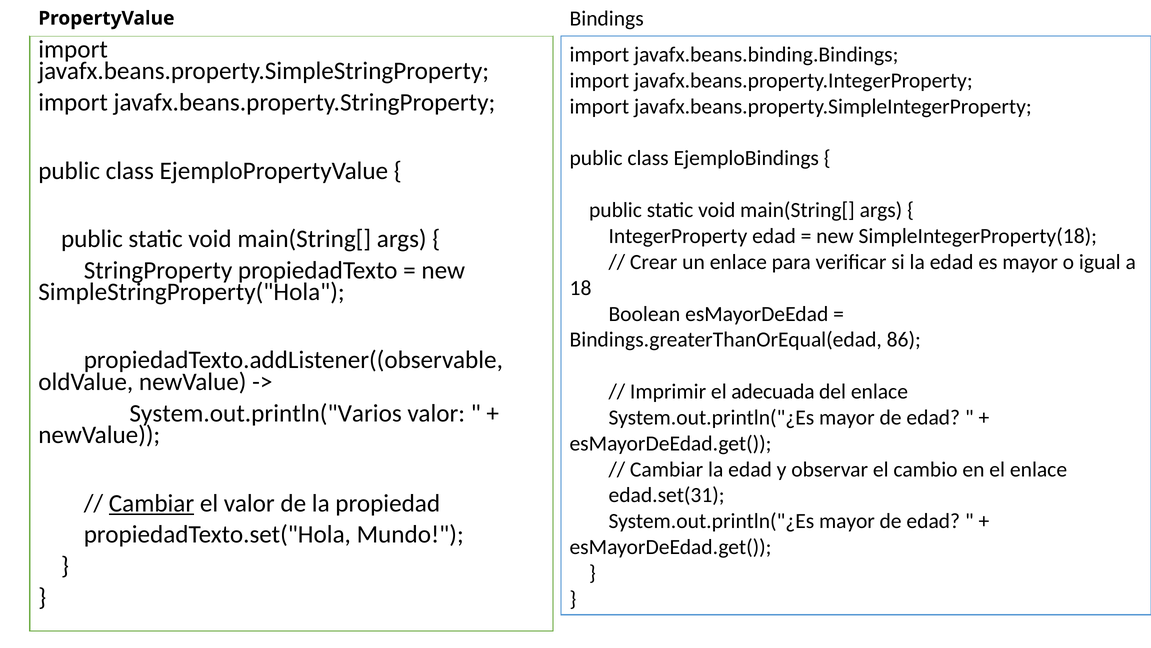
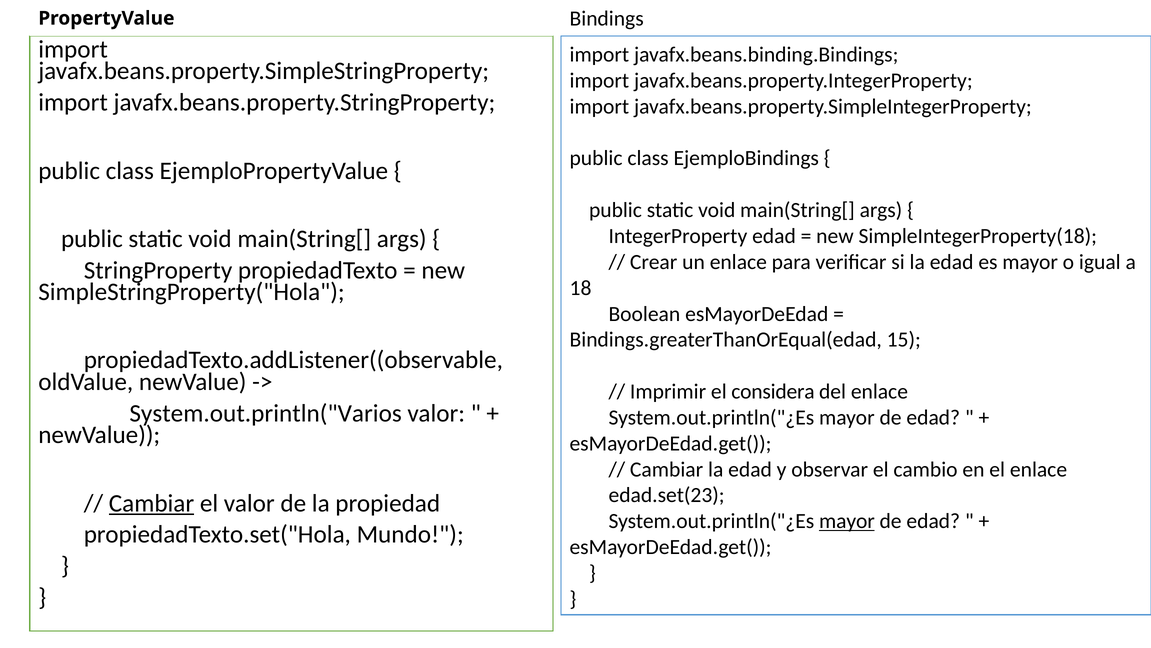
86: 86 -> 15
adecuada: adecuada -> considera
edad.set(31: edad.set(31 -> edad.set(23
mayor at (847, 521) underline: none -> present
